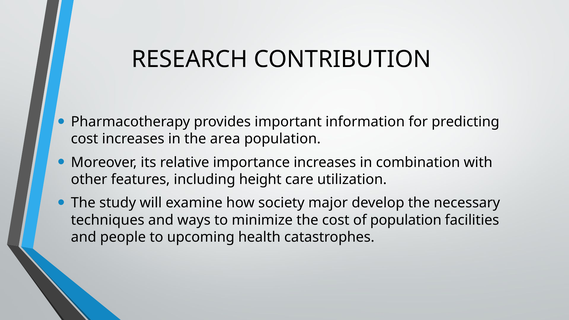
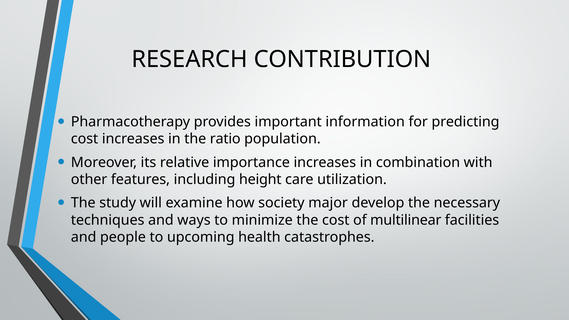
area: area -> ratio
of population: population -> multilinear
